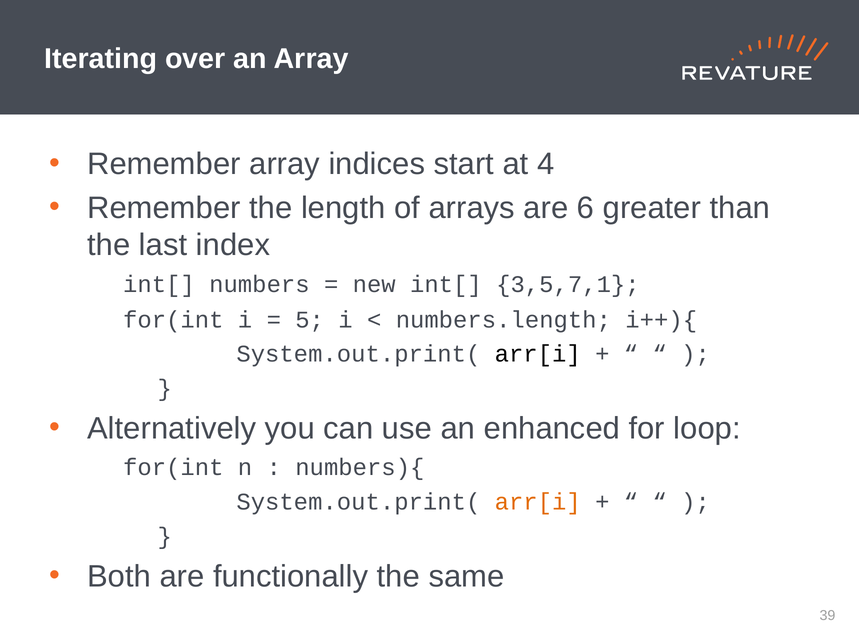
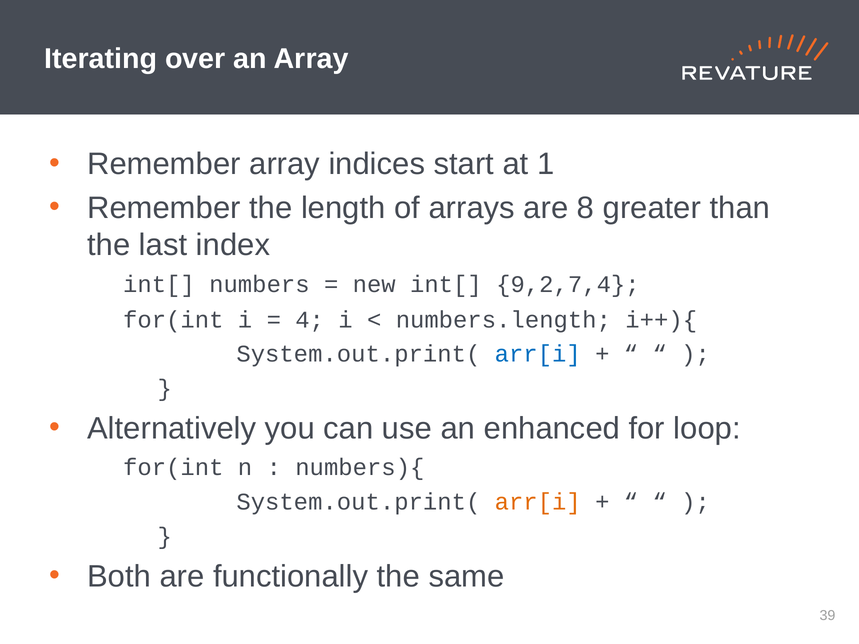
4: 4 -> 1
6: 6 -> 8
3,5,7,1: 3,5,7,1 -> 9,2,7,4
5: 5 -> 4
arr[i at (538, 354) colour: black -> blue
